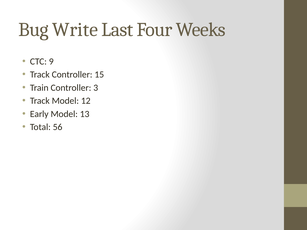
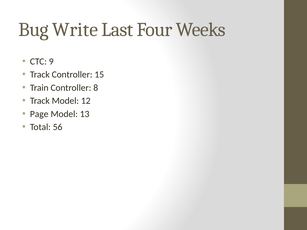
3: 3 -> 8
Early: Early -> Page
